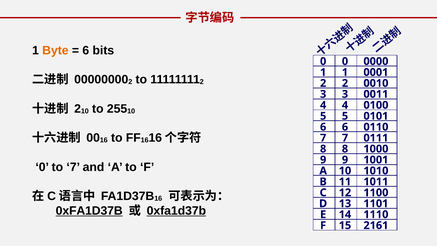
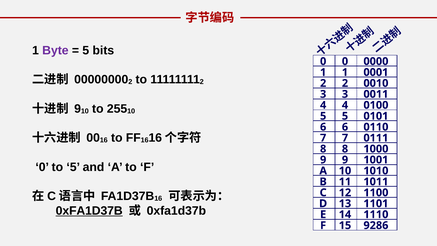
Byte colour: orange -> purple
6 at (86, 50): 6 -> 5
2 at (78, 109): 2 -> 9
to 7: 7 -> 5
0xfa1d37b at (176, 211) underline: present -> none
2161: 2161 -> 9286
